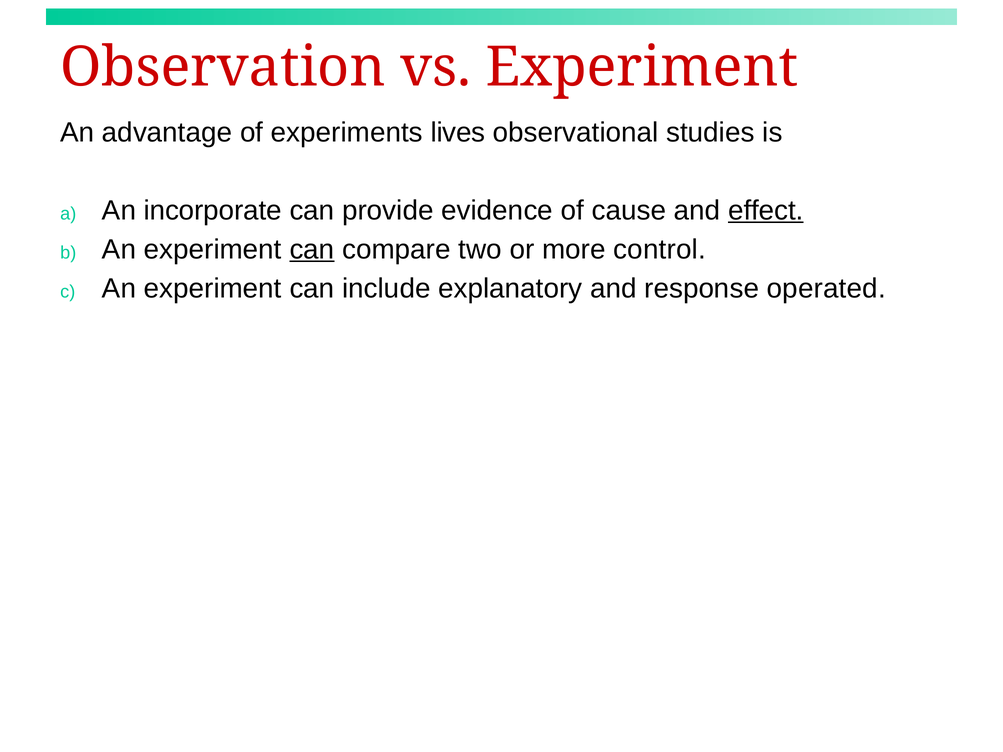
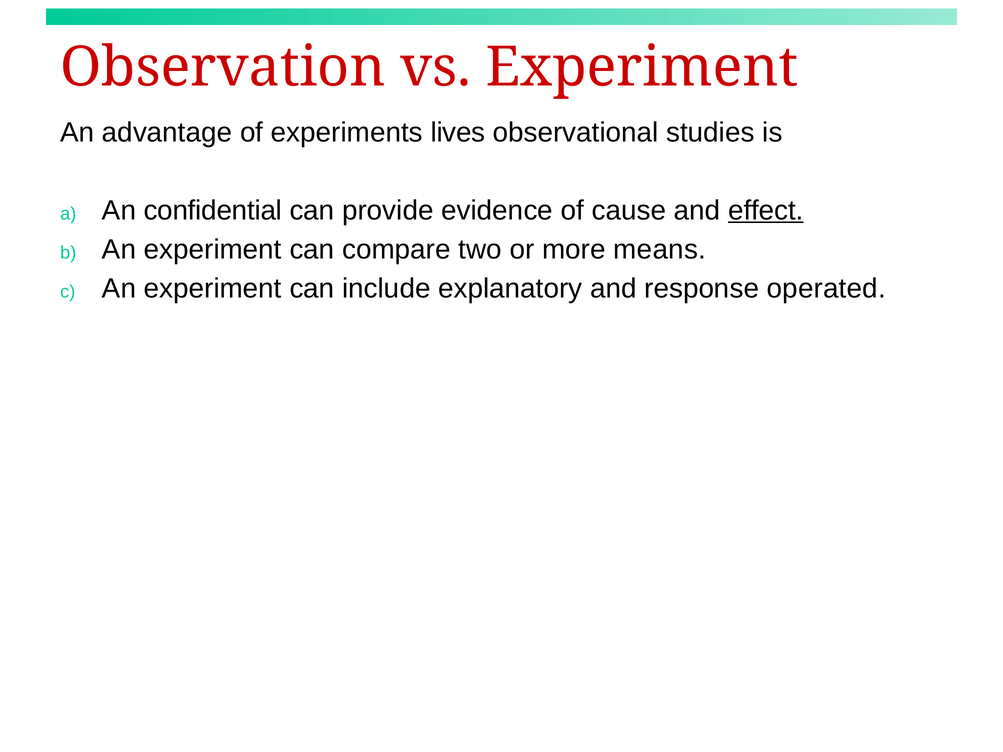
incorporate: incorporate -> confidential
can at (312, 249) underline: present -> none
control: control -> means
